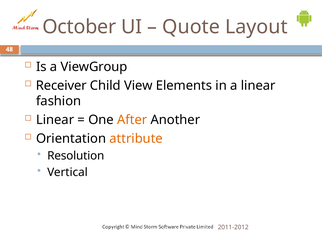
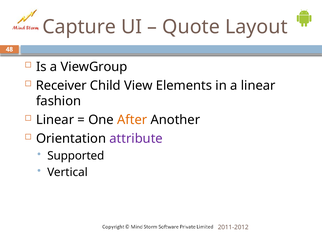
October: October -> Capture
attribute colour: orange -> purple
Resolution: Resolution -> Supported
